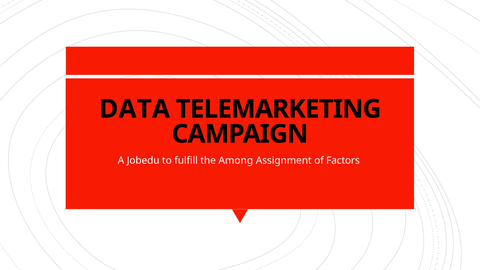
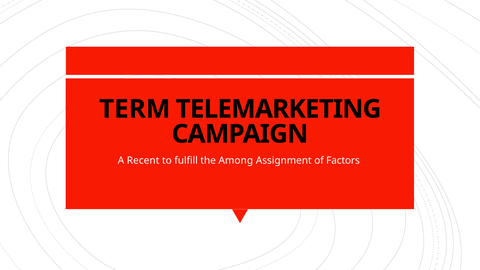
DATA: DATA -> TERM
Jobedu: Jobedu -> Recent
